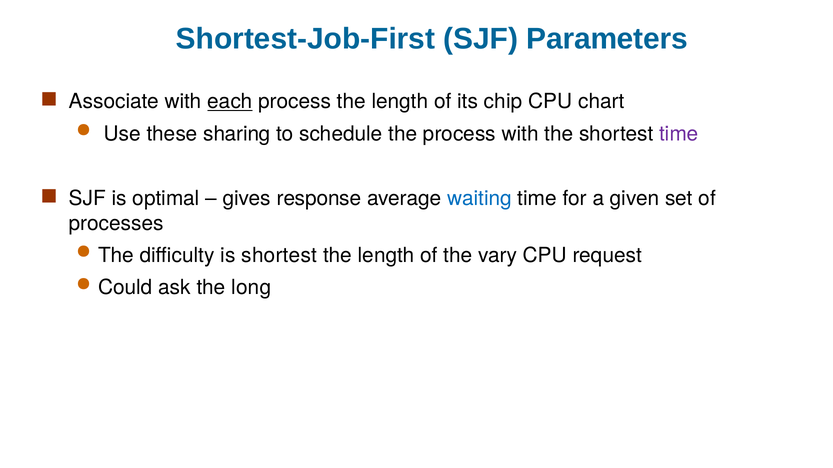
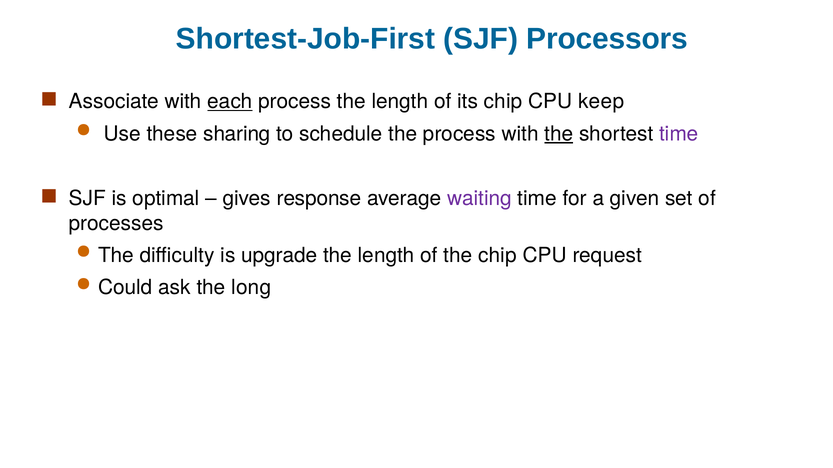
Parameters: Parameters -> Processors
chart: chart -> keep
the at (559, 134) underline: none -> present
waiting colour: blue -> purple
is shortest: shortest -> upgrade
the vary: vary -> chip
